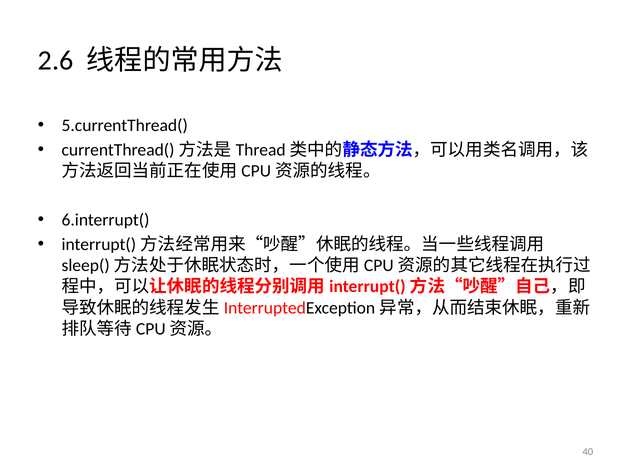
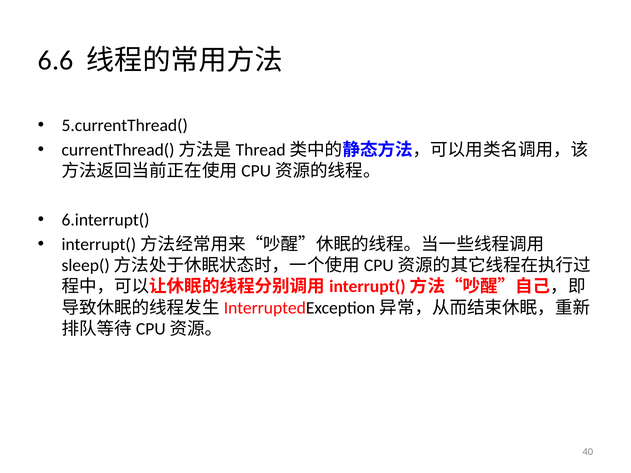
2.6: 2.6 -> 6.6
